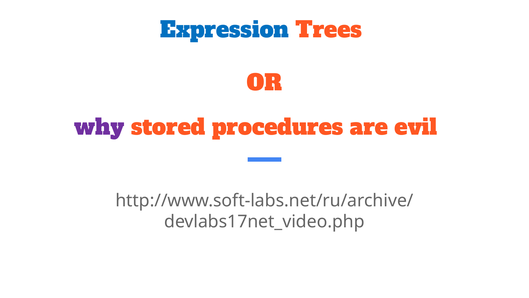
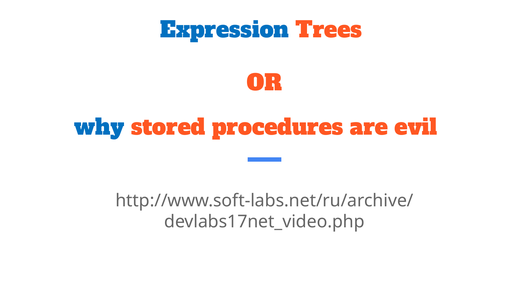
why colour: purple -> blue
